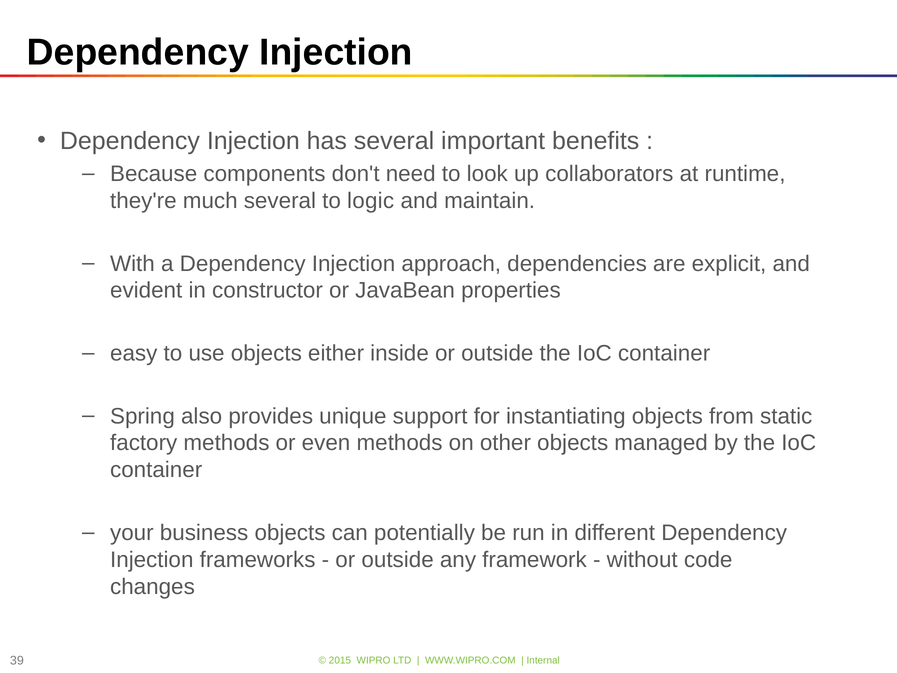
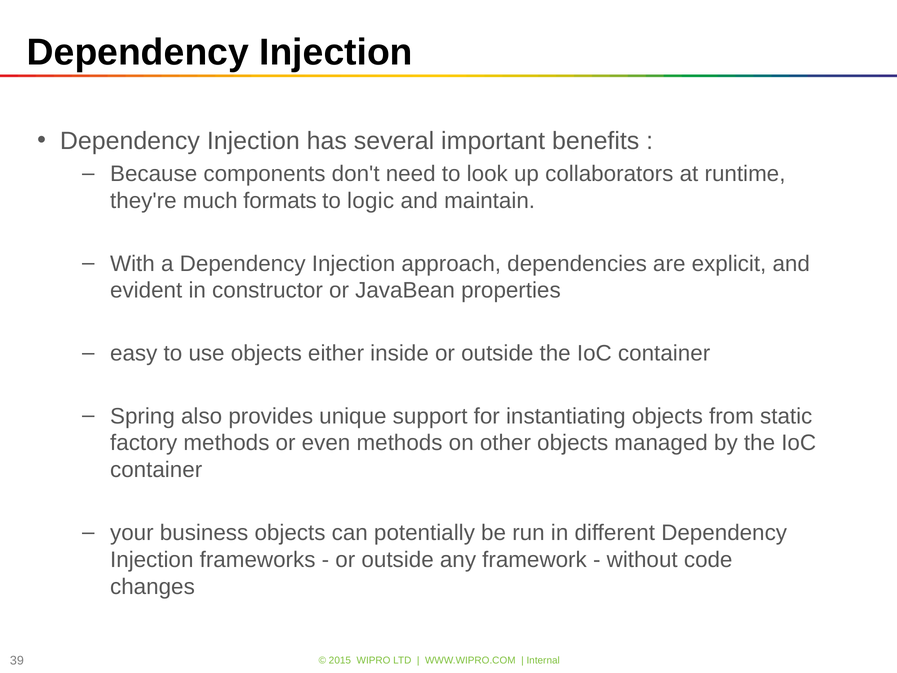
much several: several -> formats
